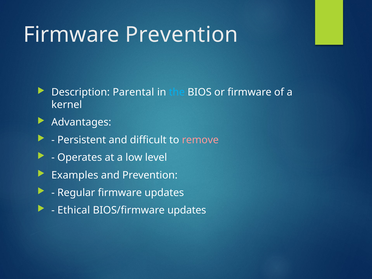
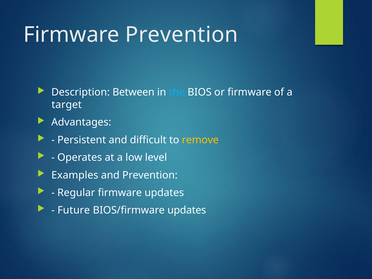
Parental: Parental -> Between
kernel: kernel -> target
remove colour: pink -> yellow
Ethical: Ethical -> Future
